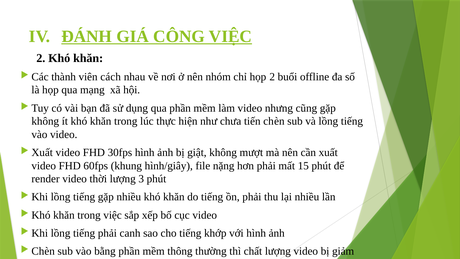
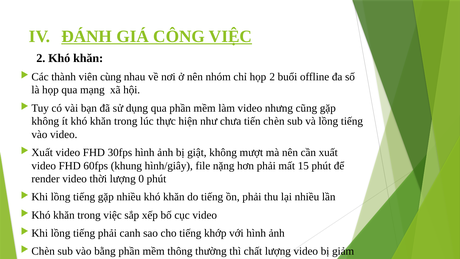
cách: cách -> cùng
3: 3 -> 0
